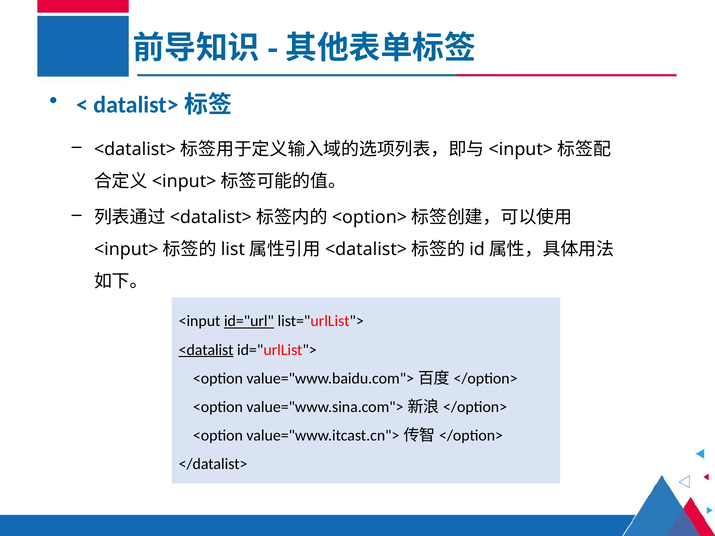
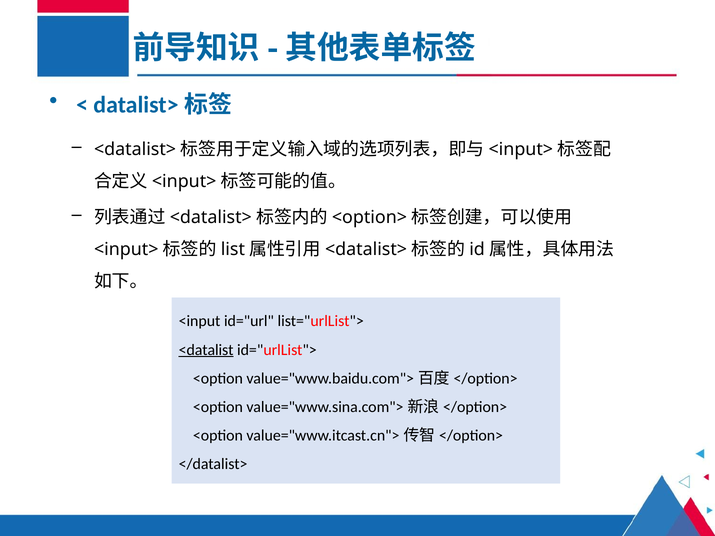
id="url underline: present -> none
